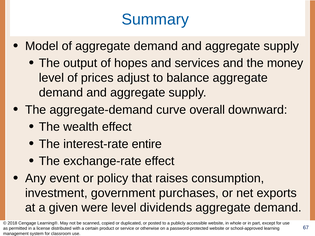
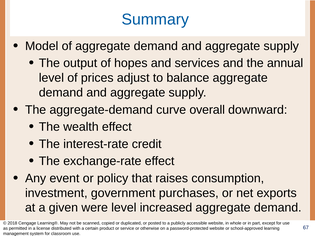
money: money -> annual
entire: entire -> credit
dividends: dividends -> increased
